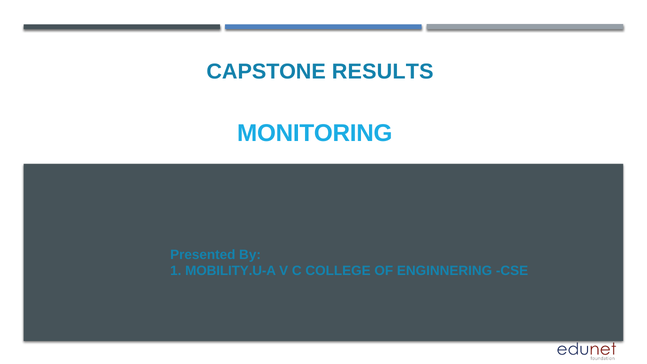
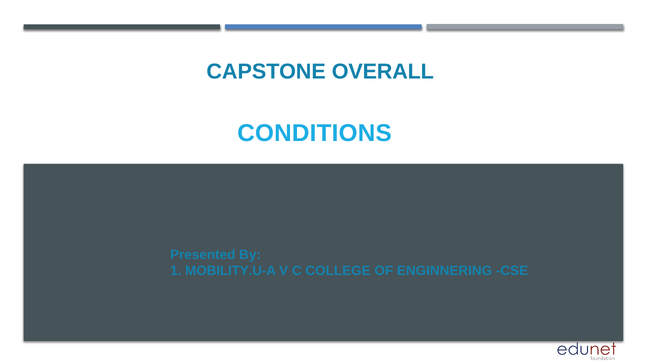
RESULTS: RESULTS -> OVERALL
MONITORING: MONITORING -> CONDITIONS
